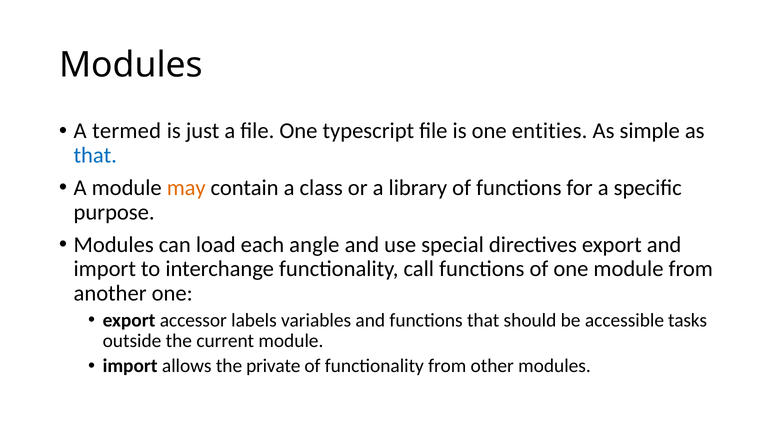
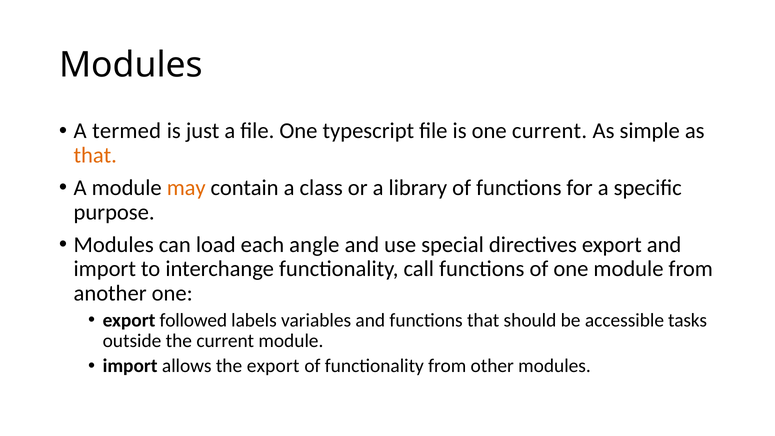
one entities: entities -> current
that at (95, 155) colour: blue -> orange
accessor: accessor -> followed
the private: private -> export
